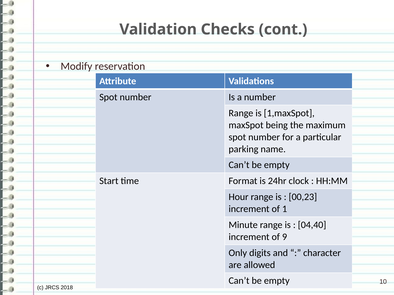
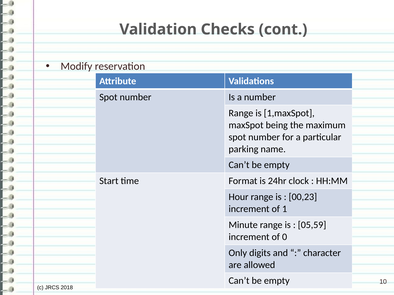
04,40: 04,40 -> 05,59
9: 9 -> 0
